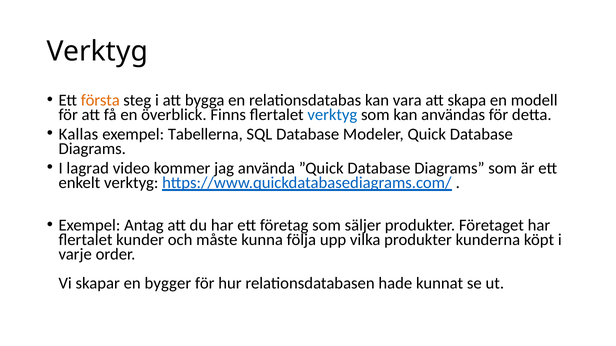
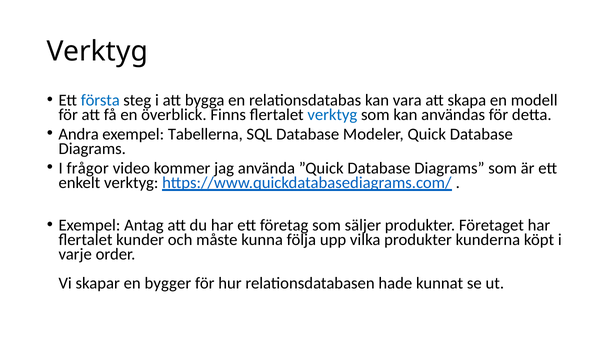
första colour: orange -> blue
Kallas: Kallas -> Andra
lagrad: lagrad -> frågor
